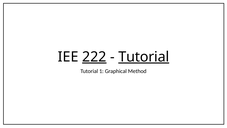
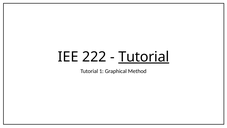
222 underline: present -> none
